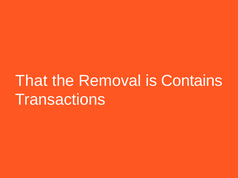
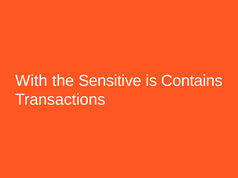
That: That -> With
Removal: Removal -> Sensitive
